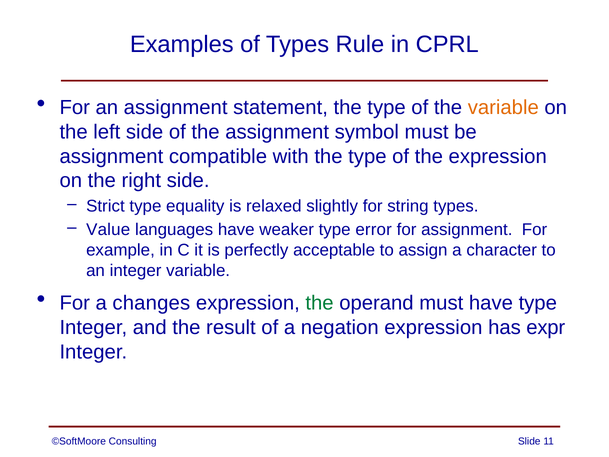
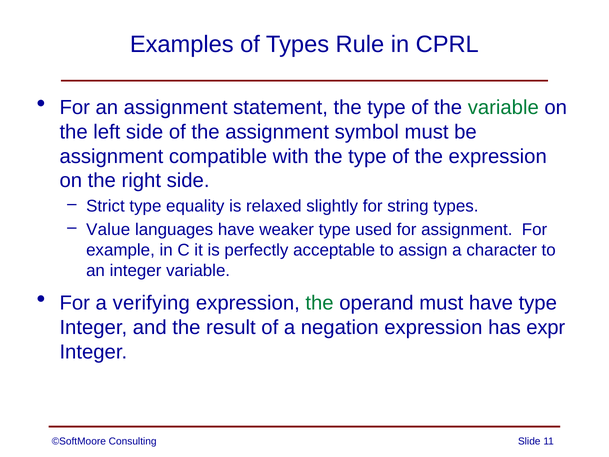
variable at (503, 107) colour: orange -> green
error: error -> used
changes: changes -> verifying
